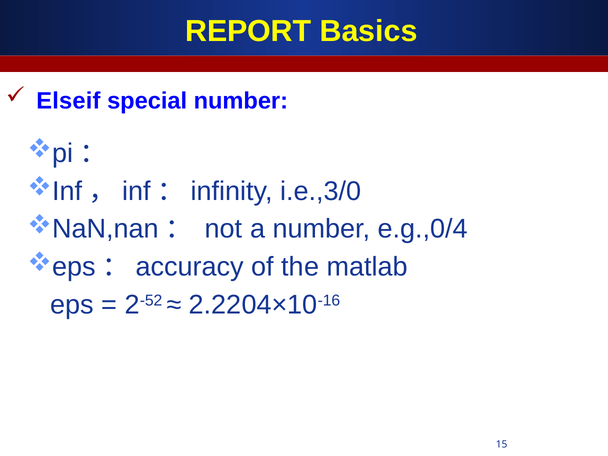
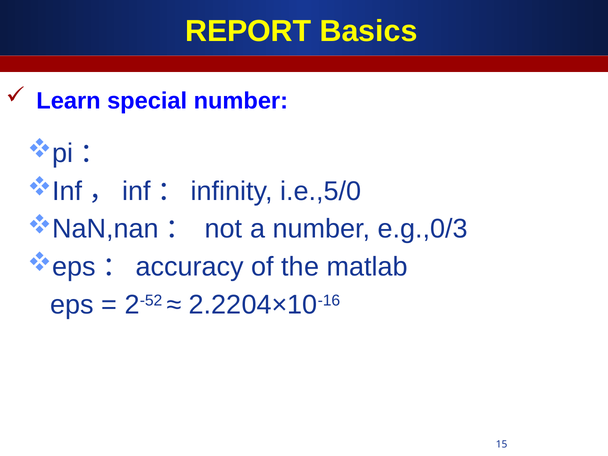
Elseif: Elseif -> Learn
i.e.,3/0: i.e.,3/0 -> i.e.,5/0
e.g.,0/4: e.g.,0/4 -> e.g.,0/3
